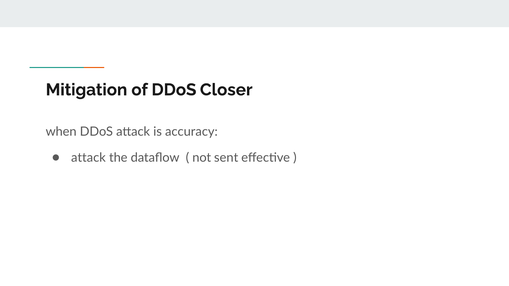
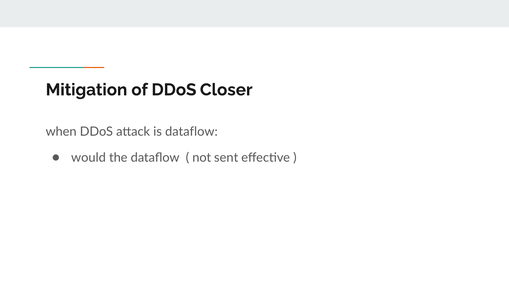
is accuracy: accuracy -> dataflow
attack at (88, 158): attack -> would
